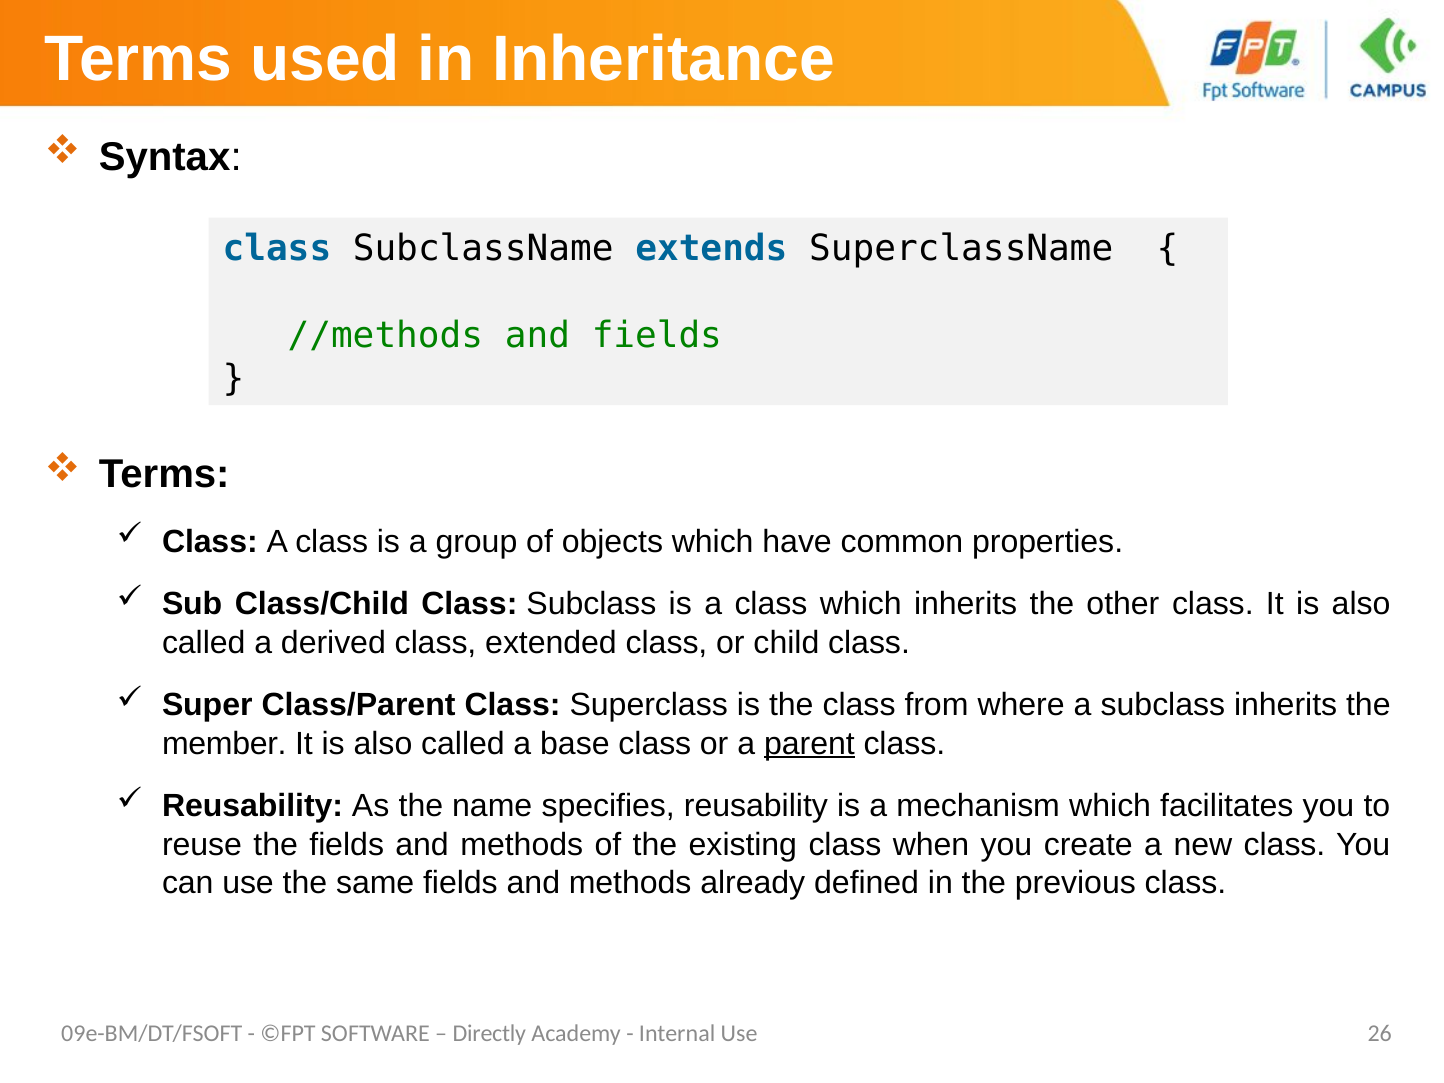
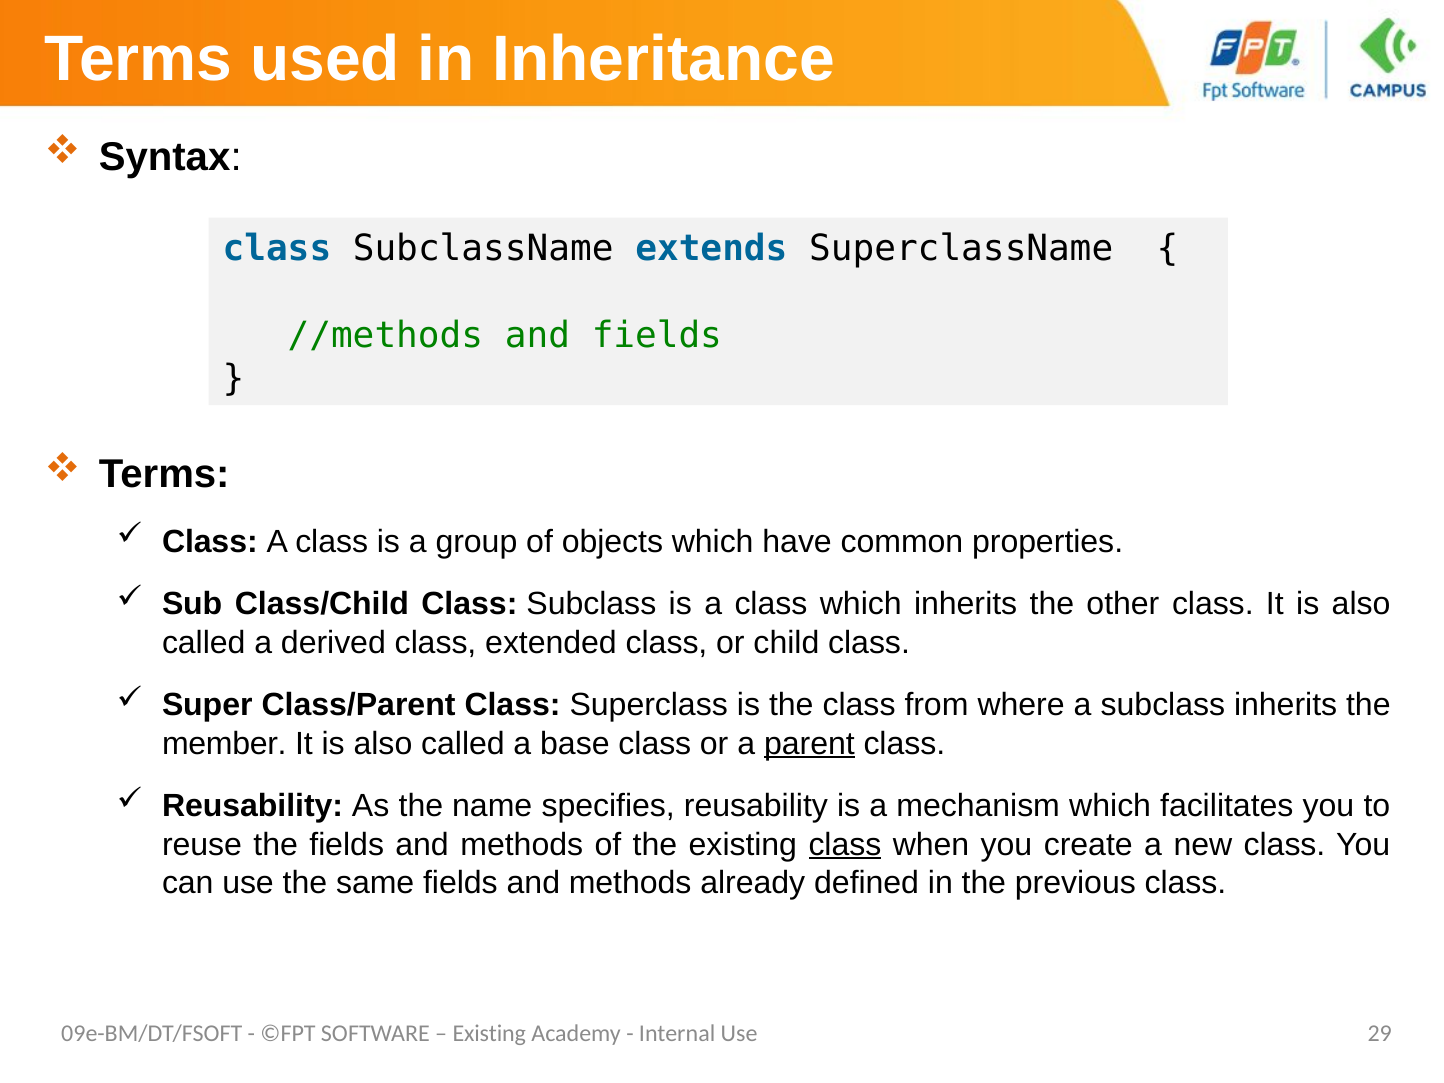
class at (845, 845) underline: none -> present
Directly at (489, 1034): Directly -> Existing
26: 26 -> 29
